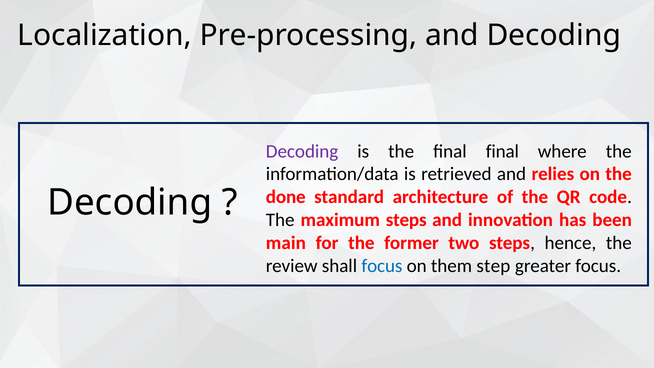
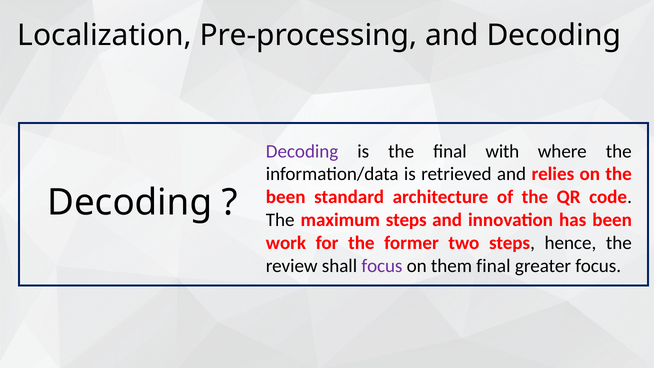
final final: final -> with
done at (286, 197): done -> been
main: main -> work
focus at (382, 266) colour: blue -> purple
them step: step -> final
